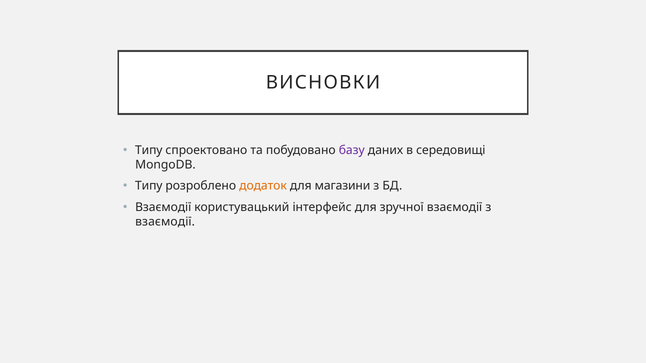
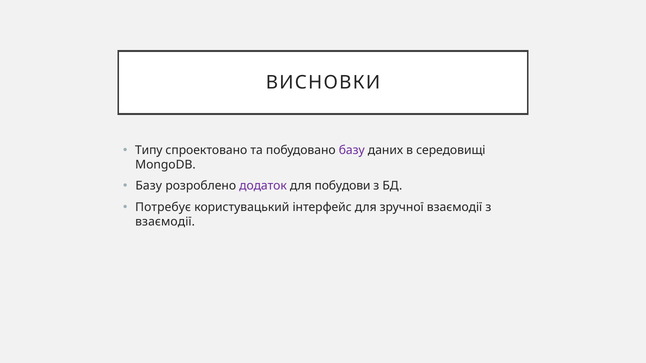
Типу at (149, 186): Типу -> Базу
додаток colour: orange -> purple
магазини: магазини -> побудови
Взаємодії at (163, 207): Взаємодії -> Потребує
